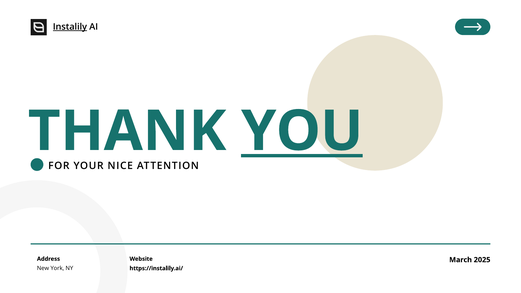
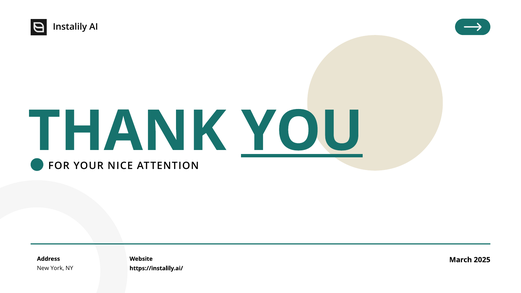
Instalily underline: present -> none
